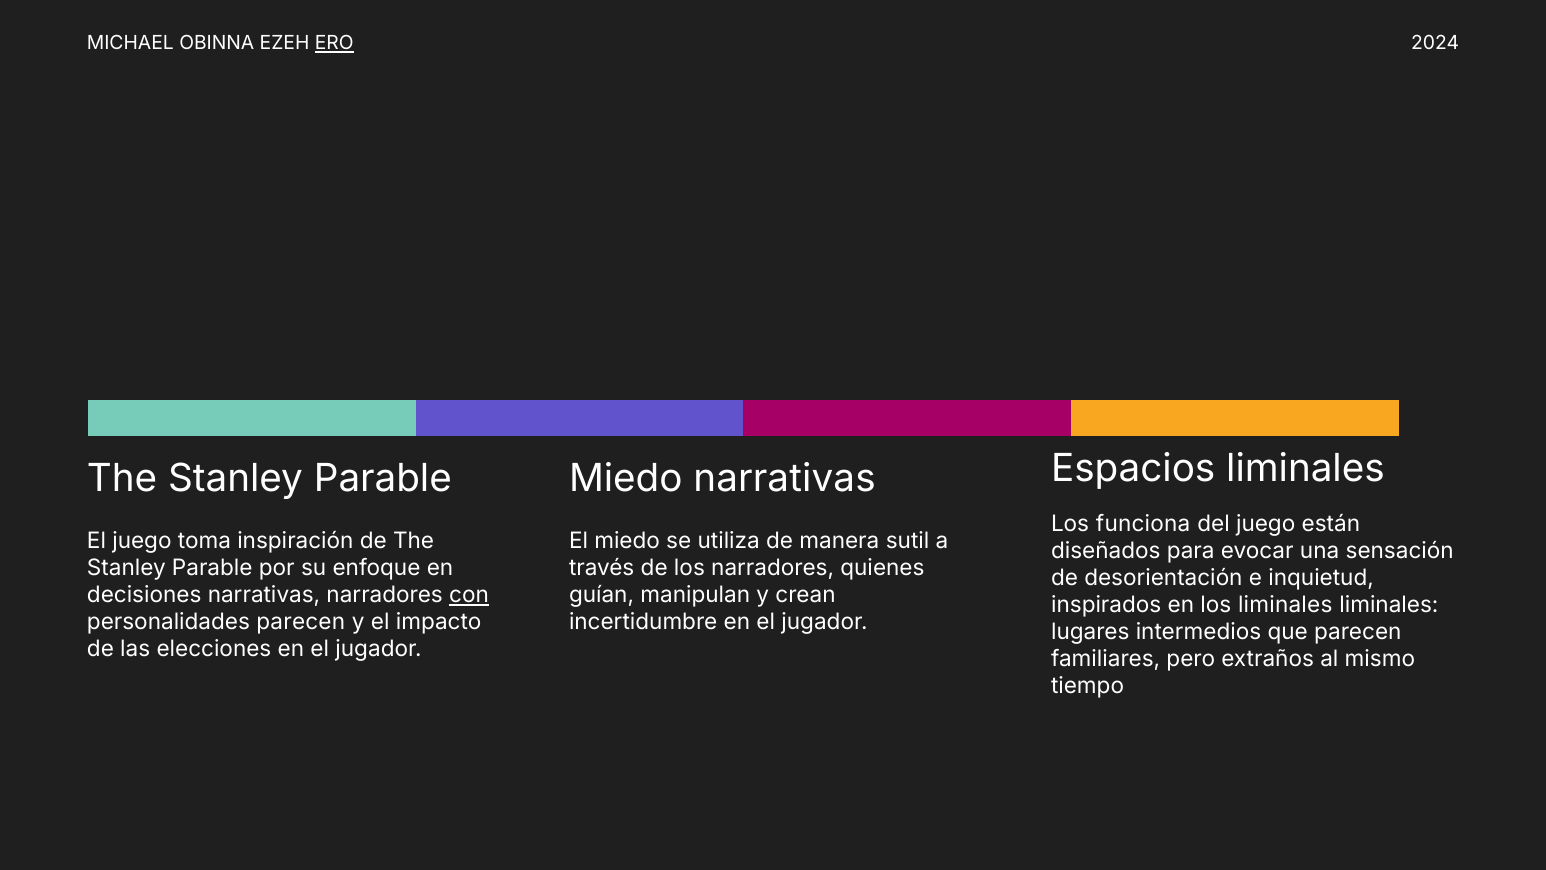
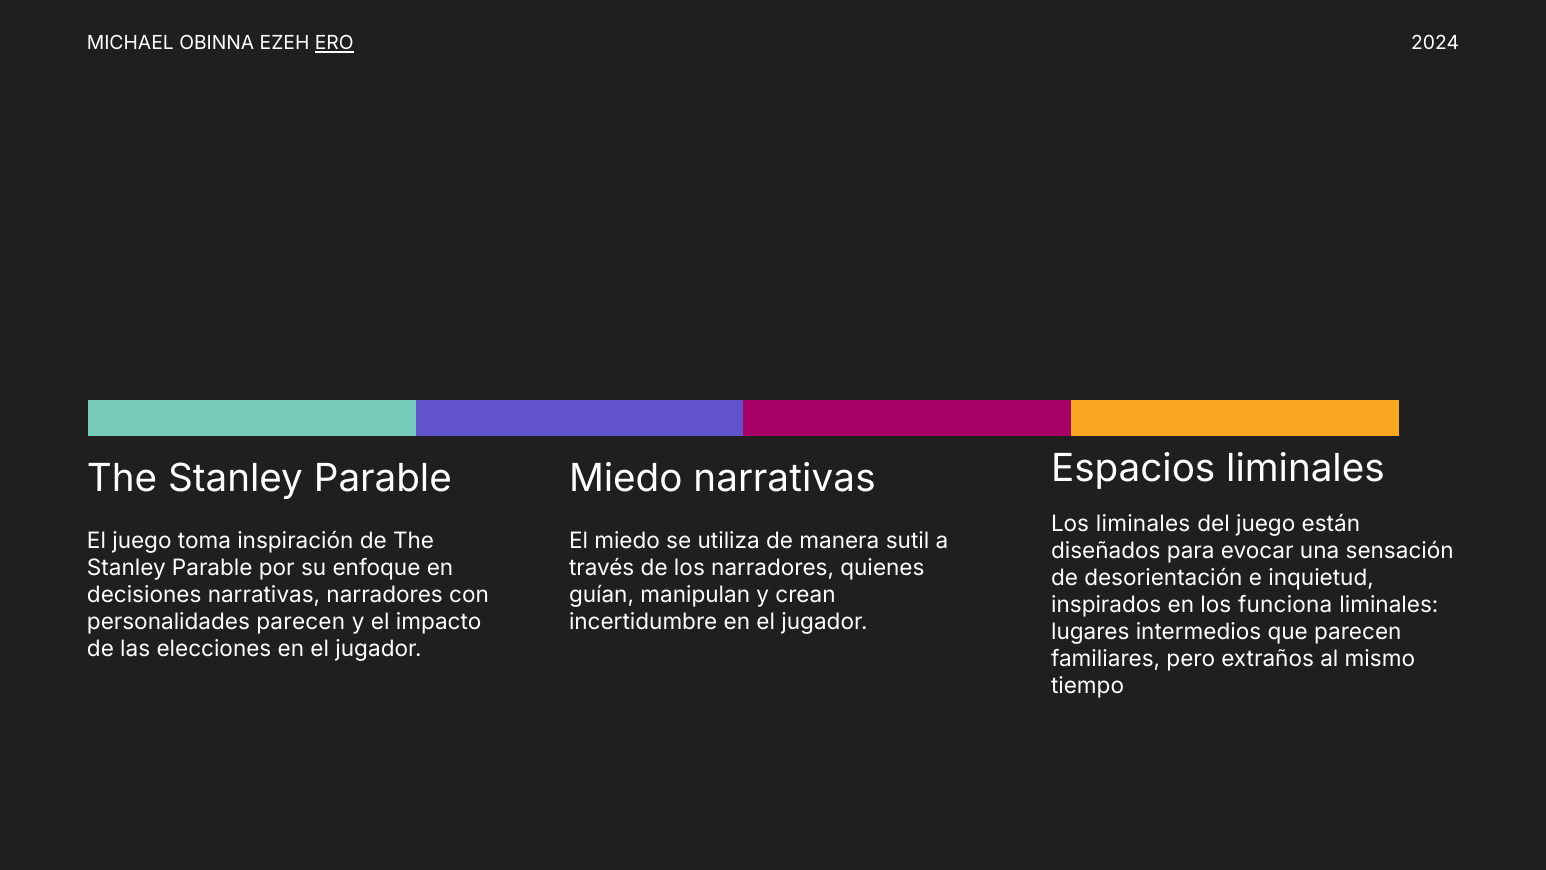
Los funciona: funciona -> liminales
con underline: present -> none
los liminales: liminales -> funciona
